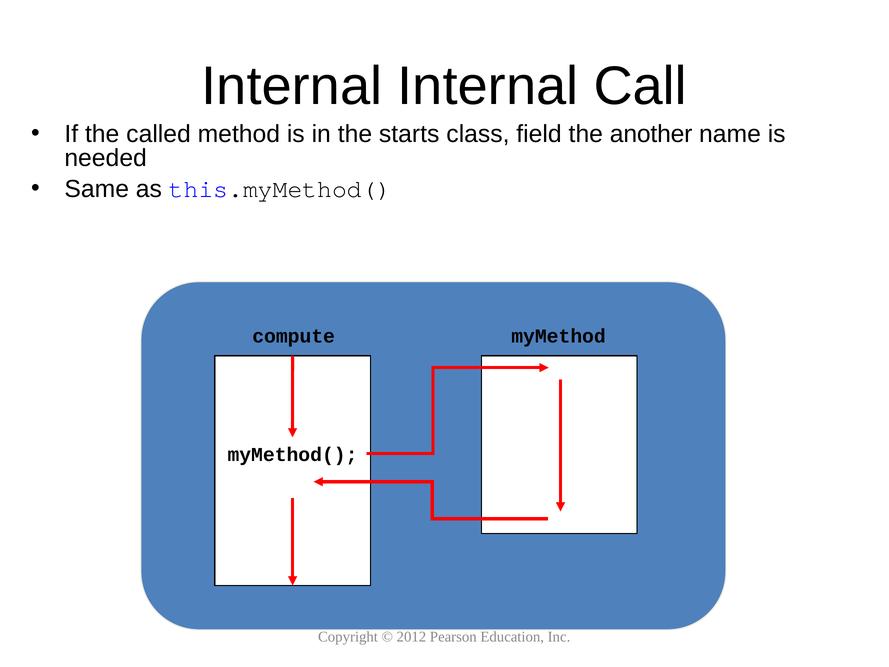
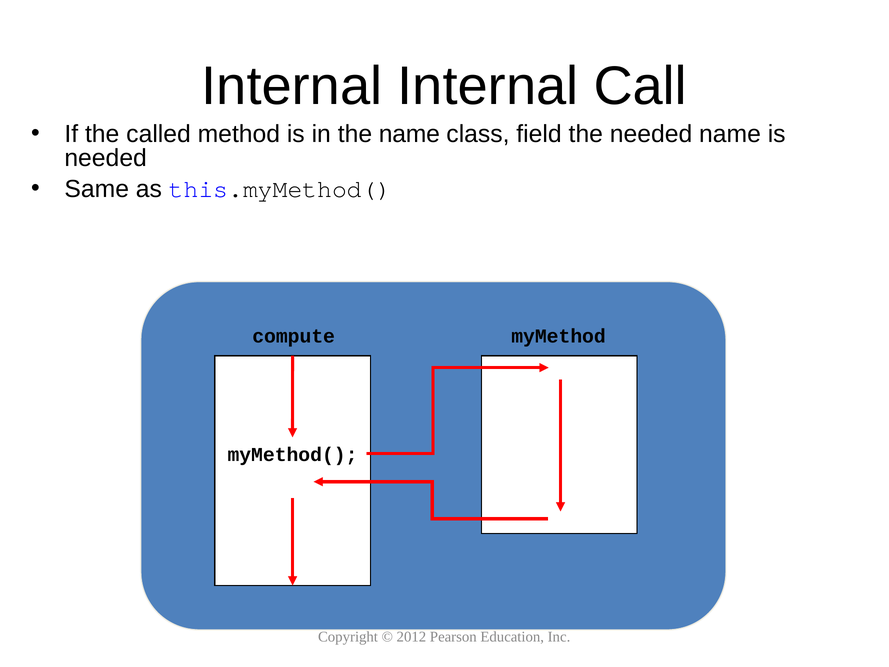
the starts: starts -> name
the another: another -> needed
